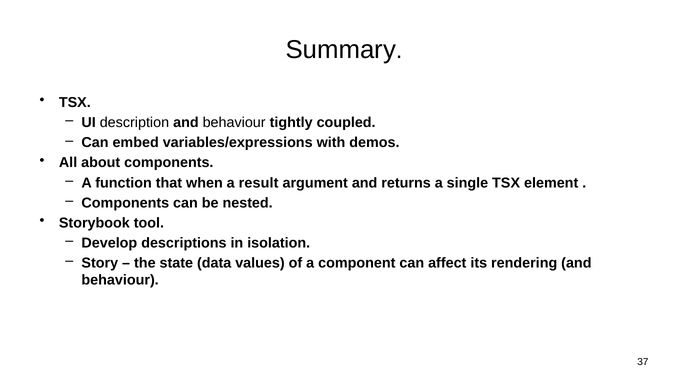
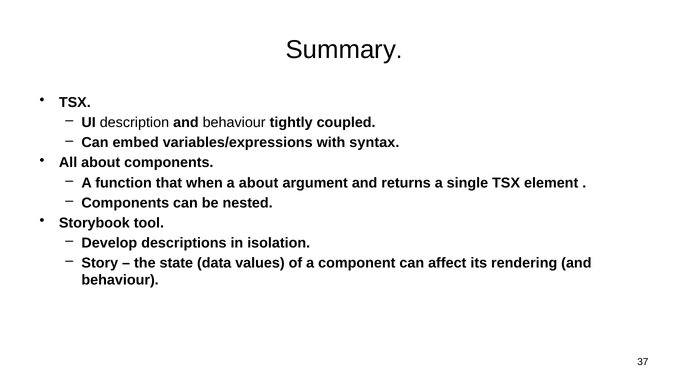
demos: demos -> syntax
a result: result -> about
